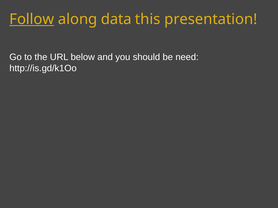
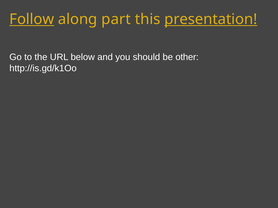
data: data -> part
presentation underline: none -> present
need: need -> other
